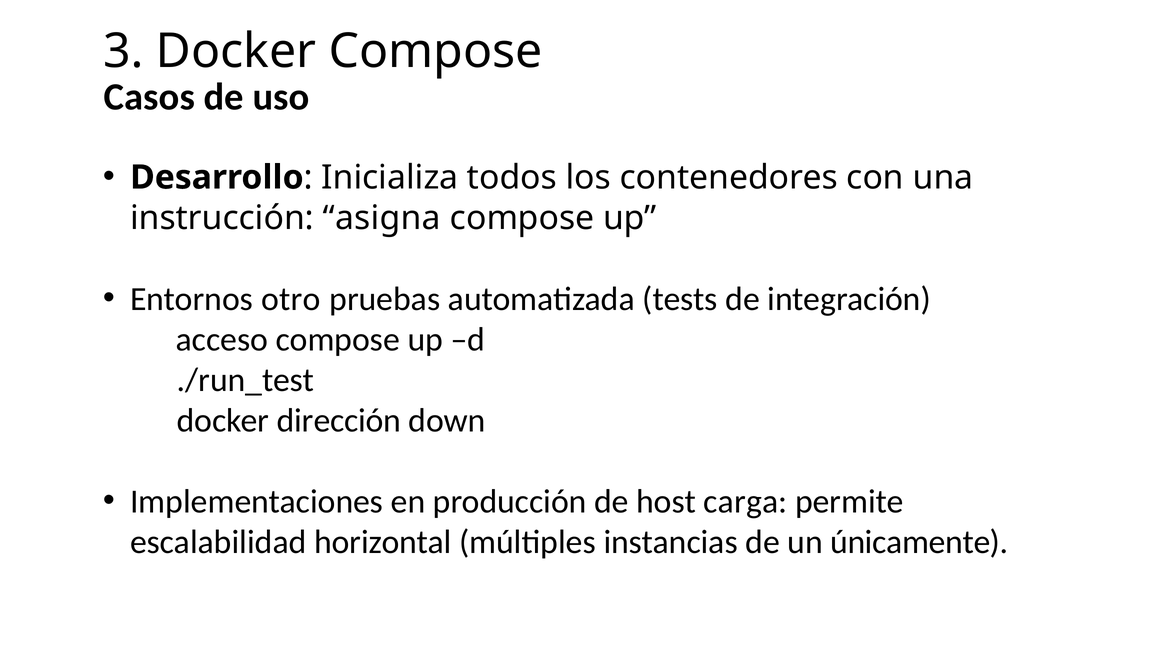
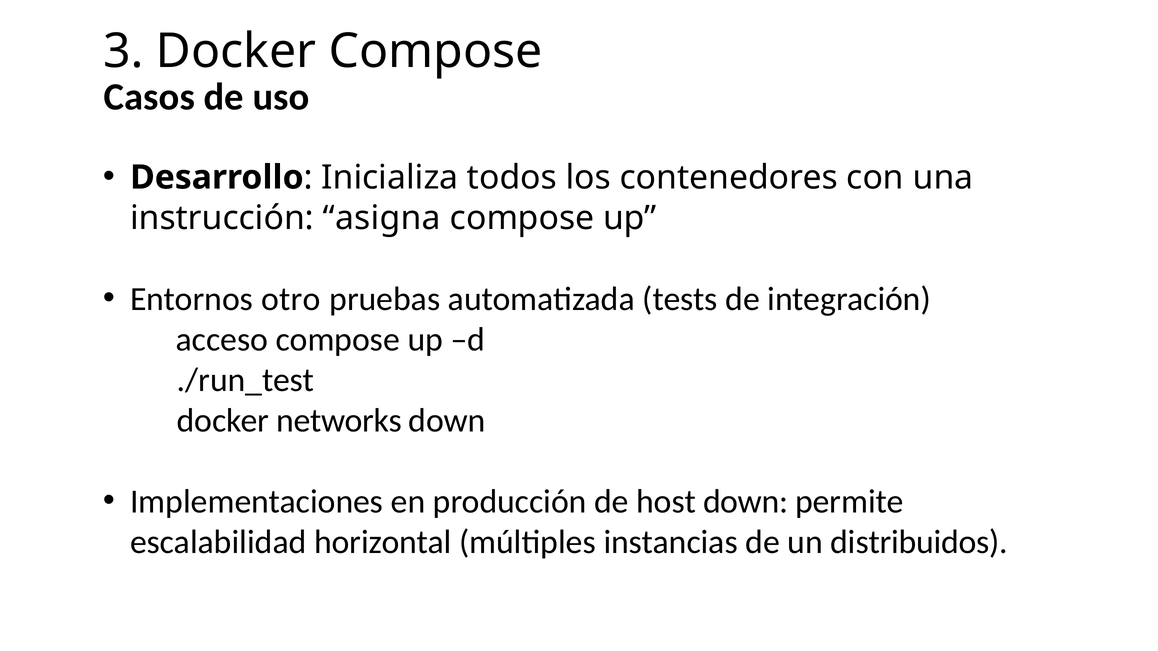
dirección: dirección -> networks
host carga: carga -> down
únicamente: únicamente -> distribuidos
